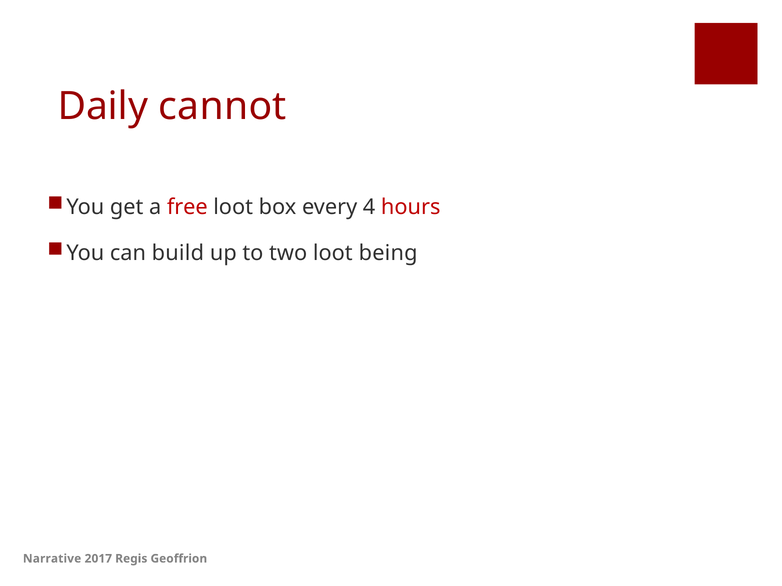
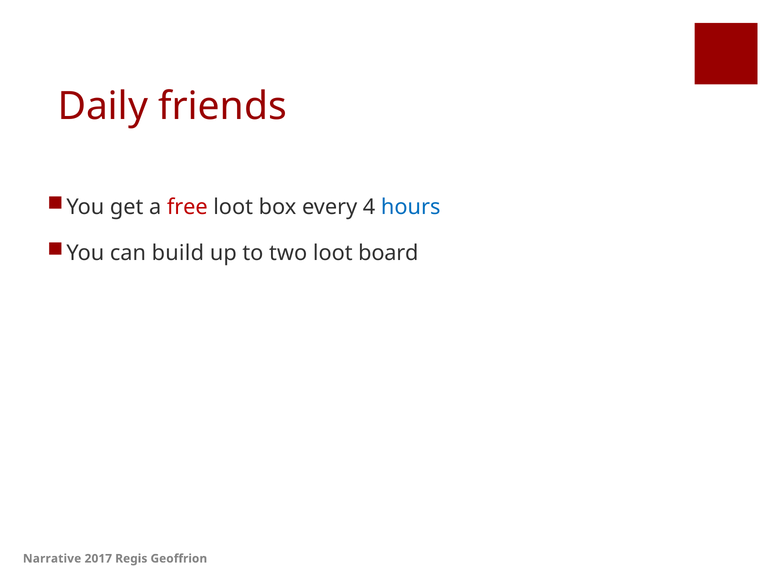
cannot: cannot -> friends
hours colour: red -> blue
being: being -> board
